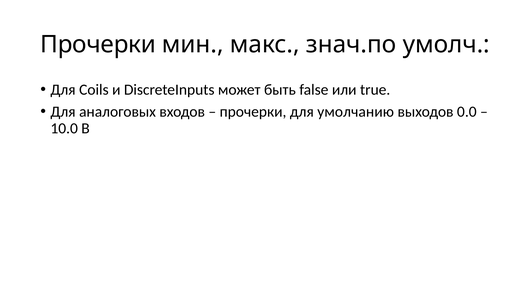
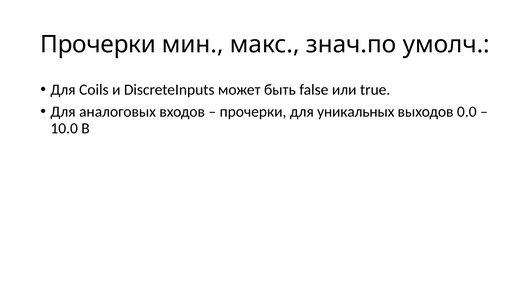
умолчанию: умолчанию -> уникальных
